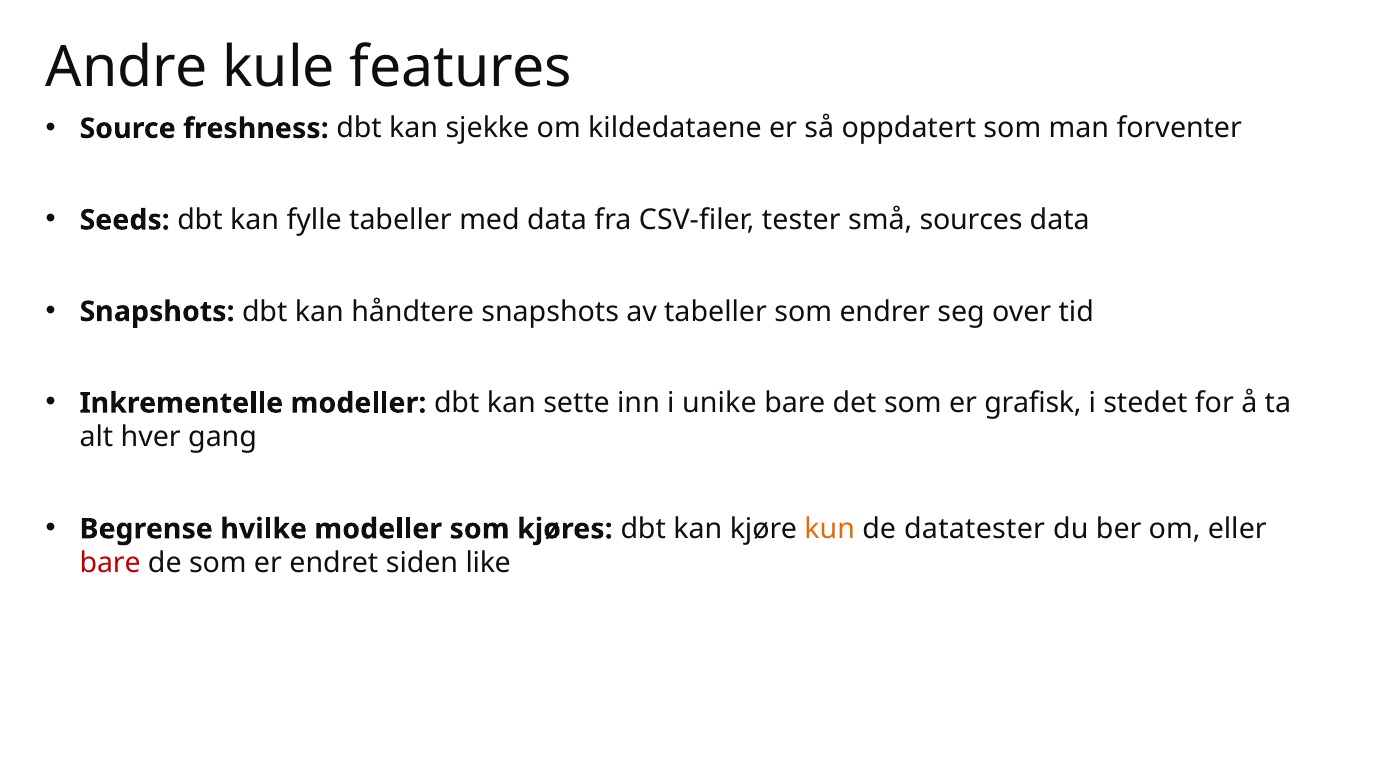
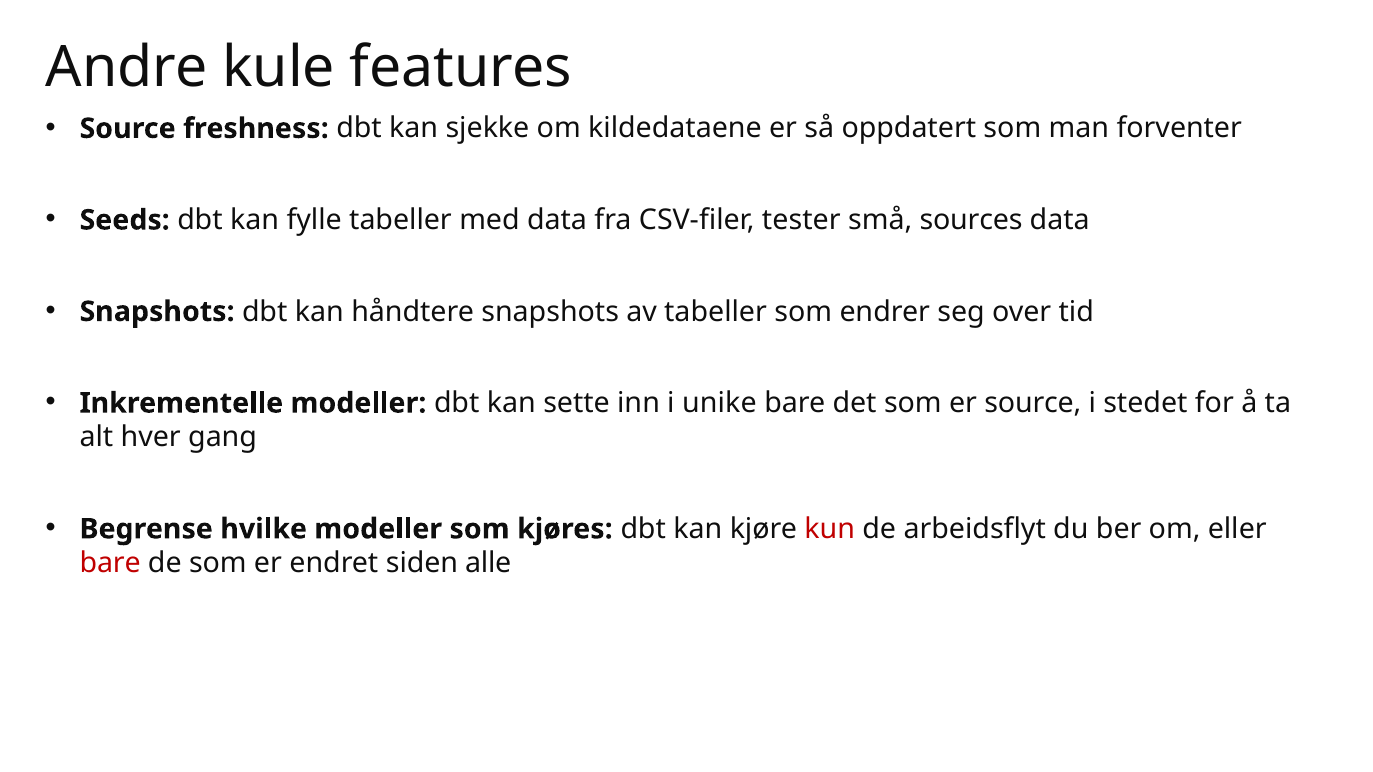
er grafisk: grafisk -> source
kun colour: orange -> red
datatester: datatester -> arbeidsflyt
like: like -> alle
